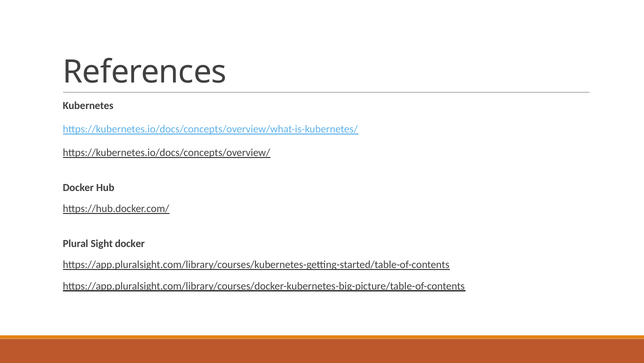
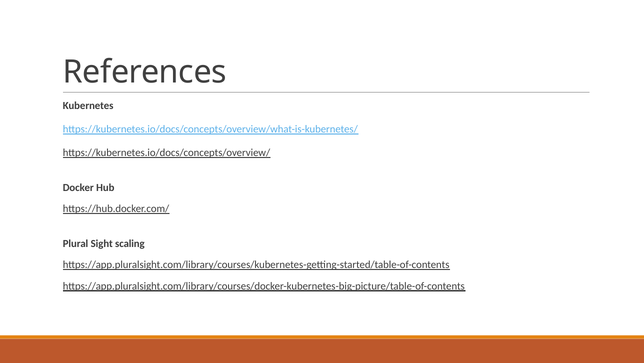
Sight docker: docker -> scaling
